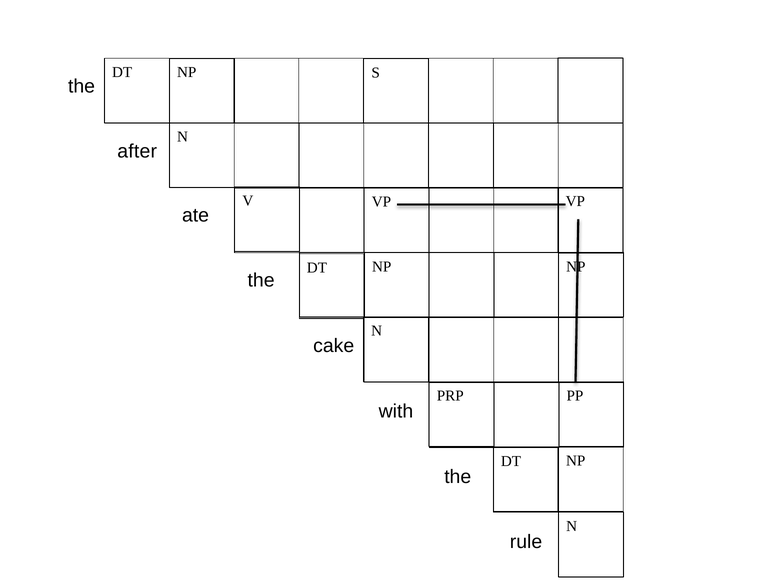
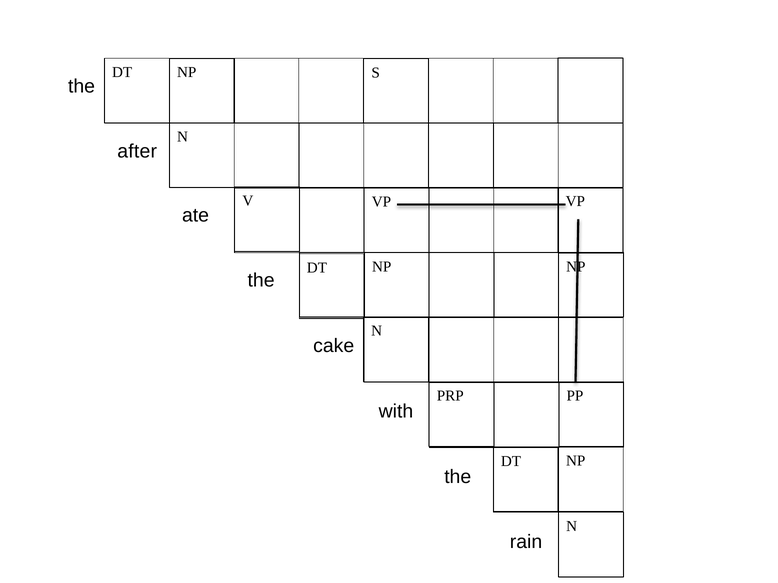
rule: rule -> rain
